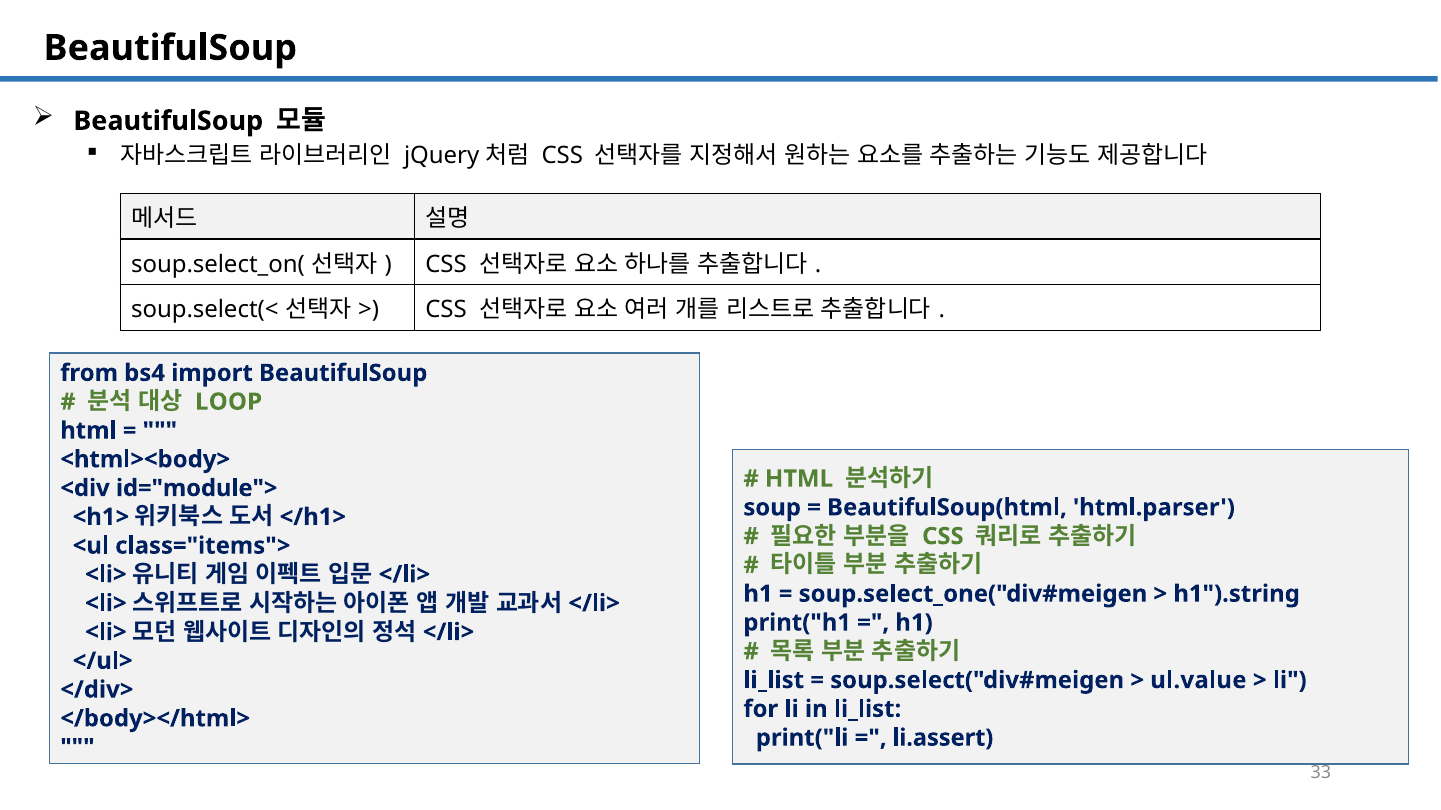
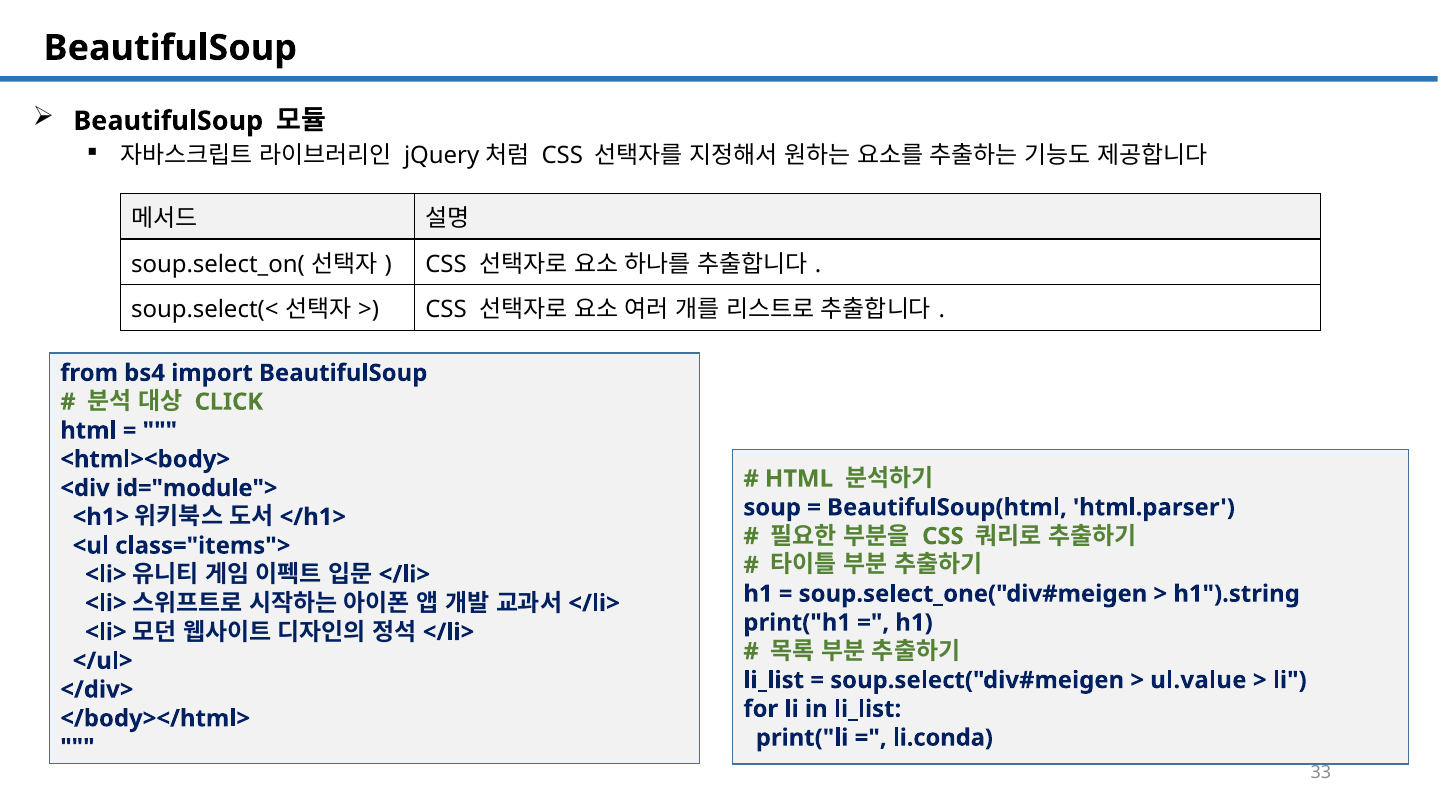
LOOP: LOOP -> CLICK
li.assert: li.assert -> li.conda
